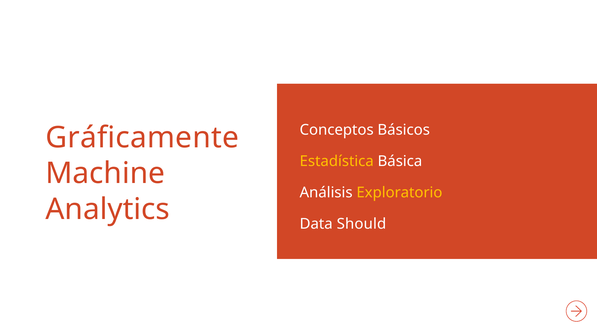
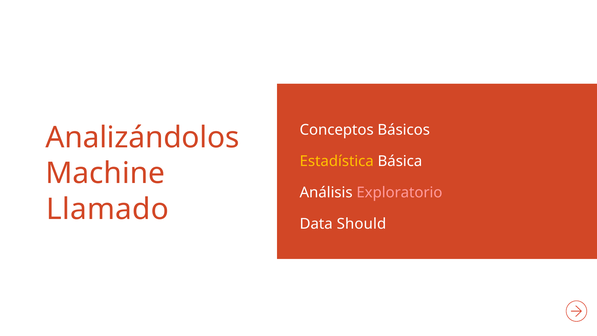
Gráficamente: Gráficamente -> Analizándolos
Exploratorio colour: yellow -> pink
Analytics: Analytics -> Llamado
